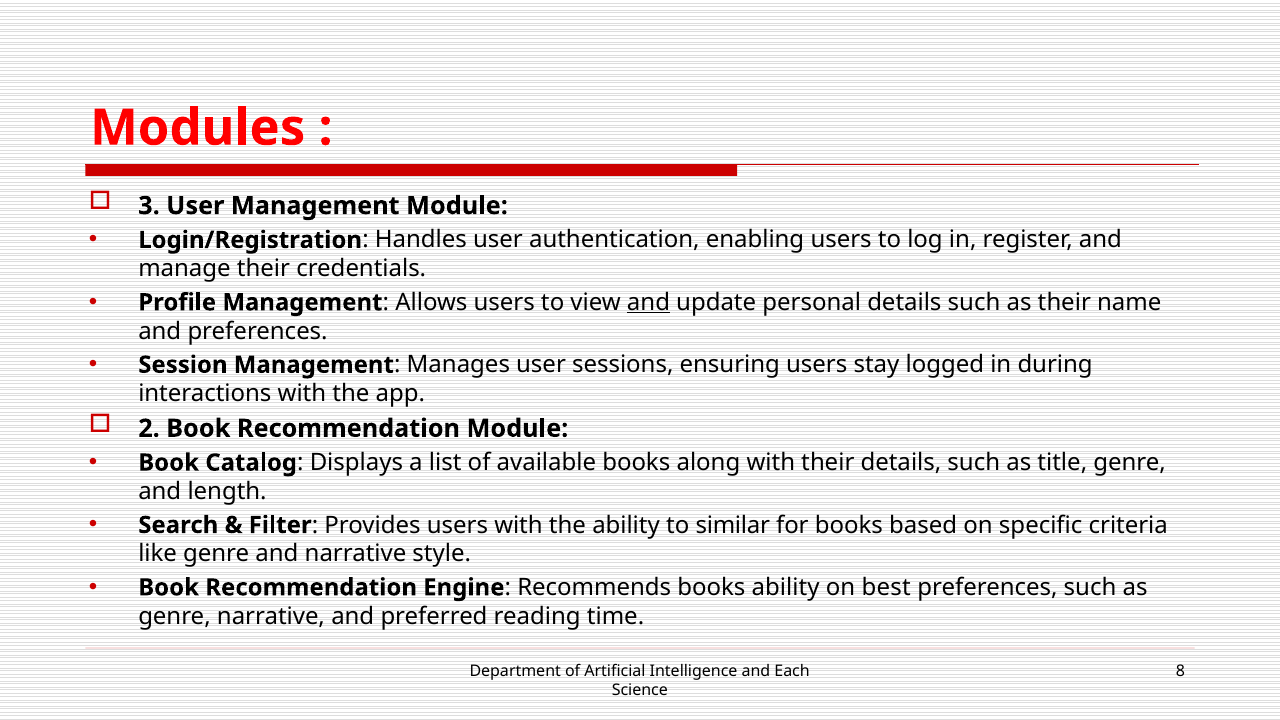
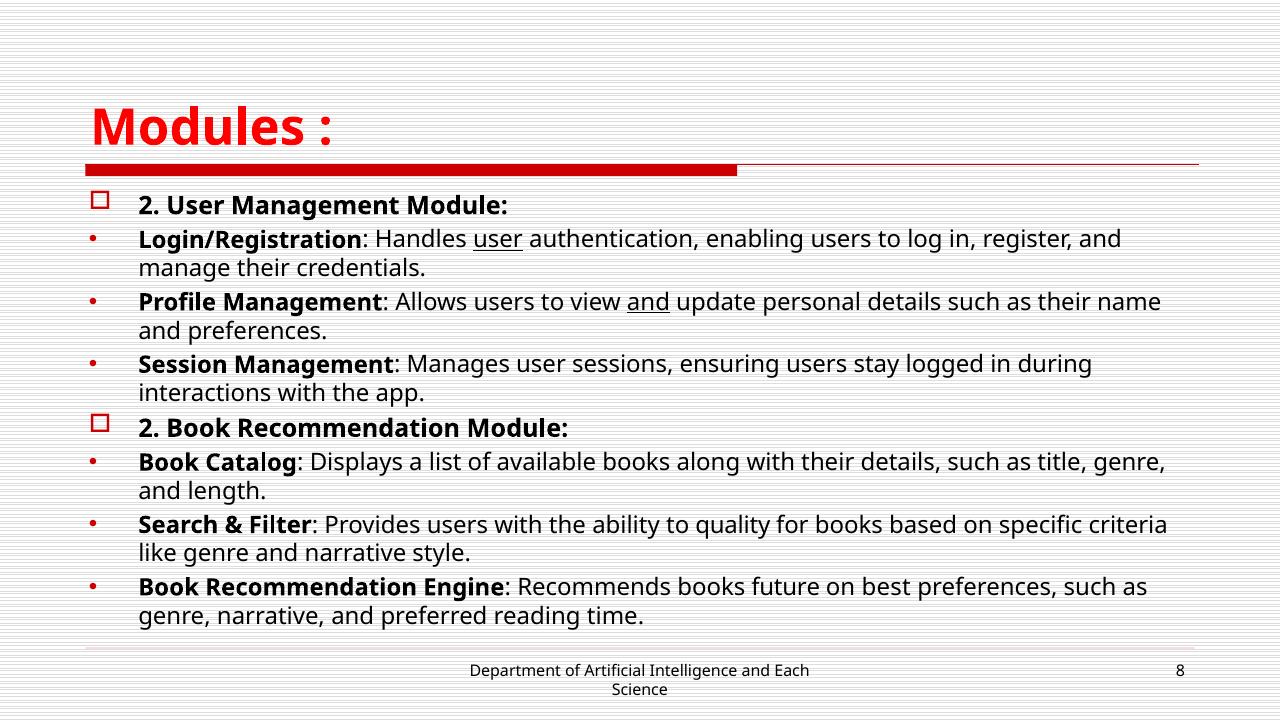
3 at (149, 206): 3 -> 2
user at (498, 240) underline: none -> present
similar: similar -> quality
books ability: ability -> future
